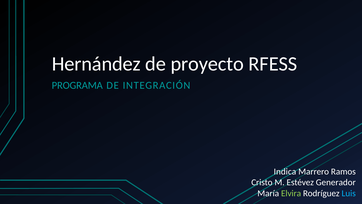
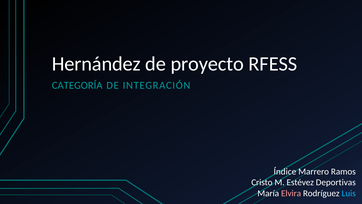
PROGRAMA: PROGRAMA -> CATEGORÍA
Indica: Indica -> Índice
Generador: Generador -> Deportivas
Elvira colour: light green -> pink
